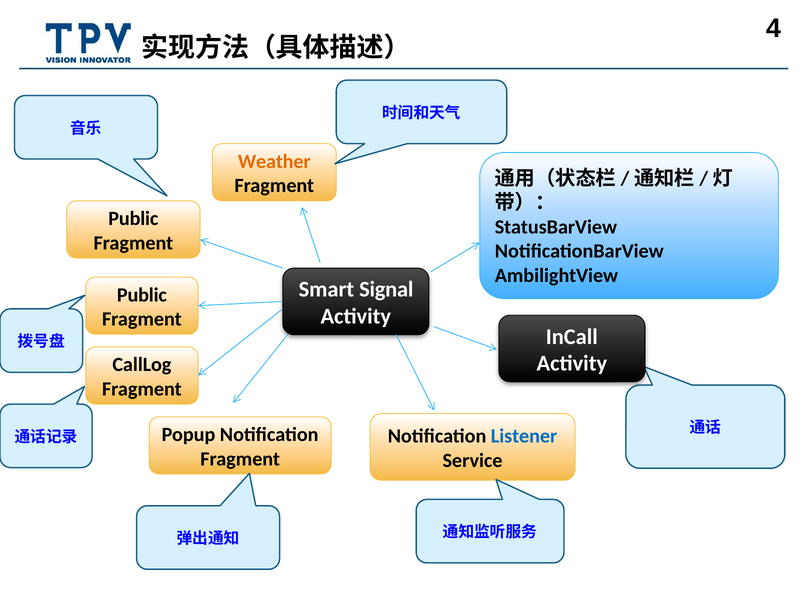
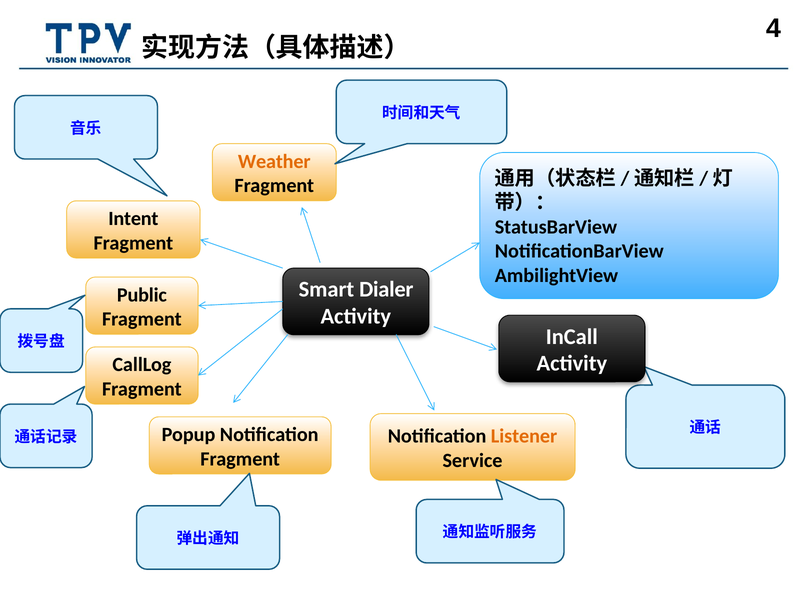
Public at (133, 219): Public -> Intent
Signal: Signal -> Dialer
Listener colour: blue -> orange
